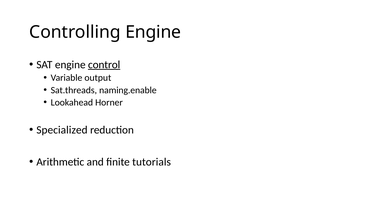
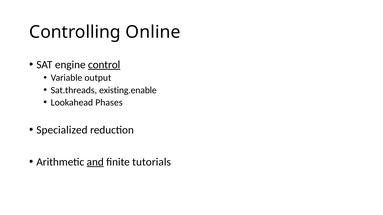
Controlling Engine: Engine -> Online
naming.enable: naming.enable -> existing.enable
Horner: Horner -> Phases
and underline: none -> present
